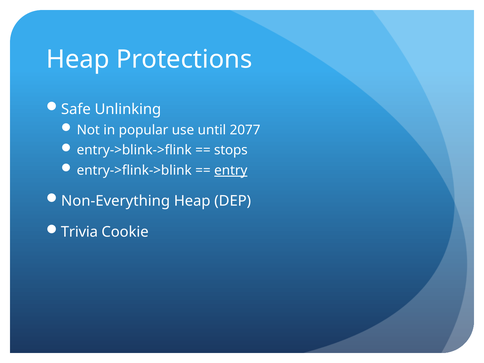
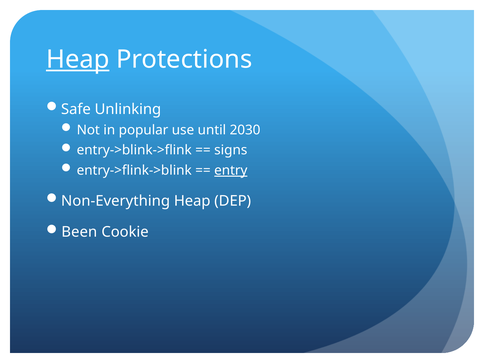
Heap at (78, 59) underline: none -> present
2077: 2077 -> 2030
stops: stops -> signs
Trivia: Trivia -> Been
